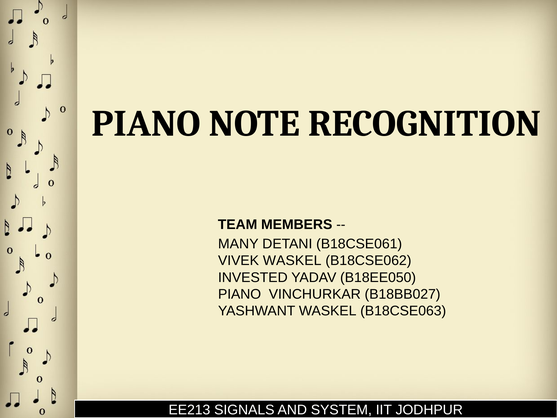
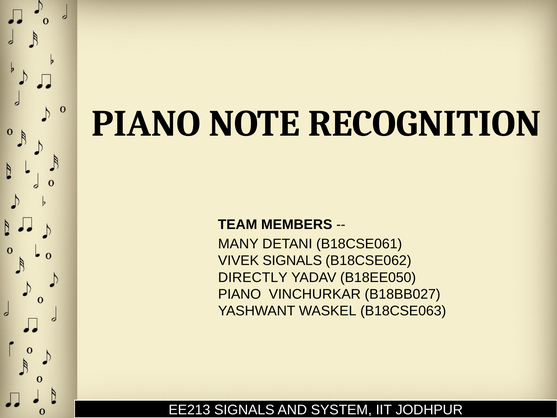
VIVEK WASKEL: WASKEL -> SIGNALS
INVESTED: INVESTED -> DIRECTLY
